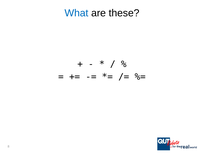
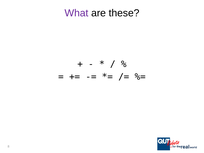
What colour: blue -> purple
